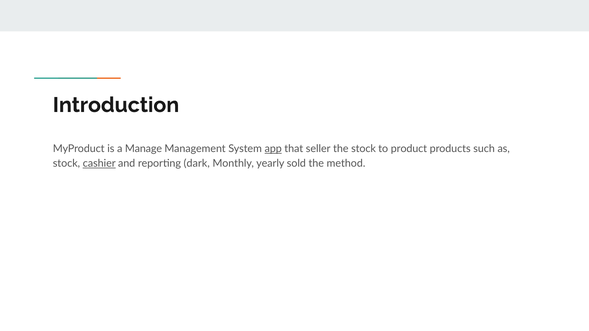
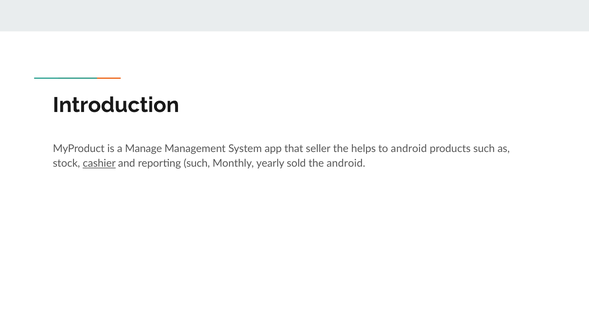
app underline: present -> none
the stock: stock -> helps
to product: product -> android
reporting dark: dark -> such
the method: method -> android
